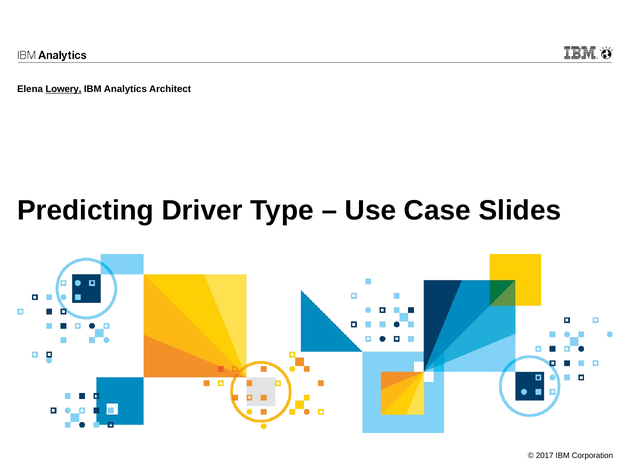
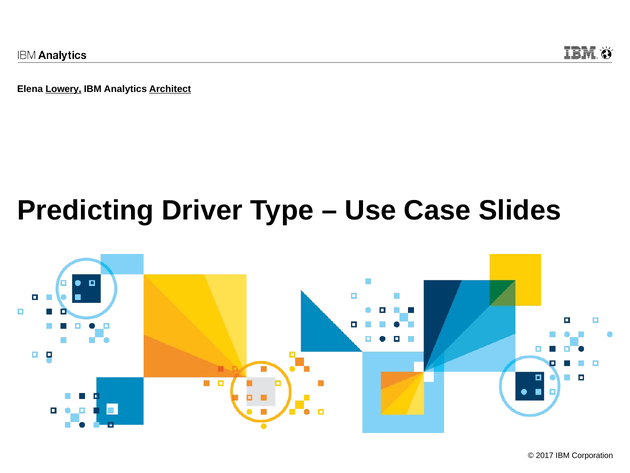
Architect underline: none -> present
